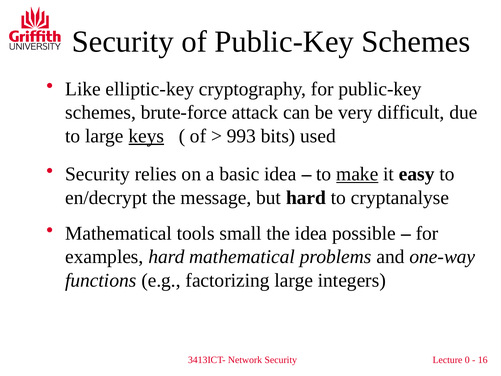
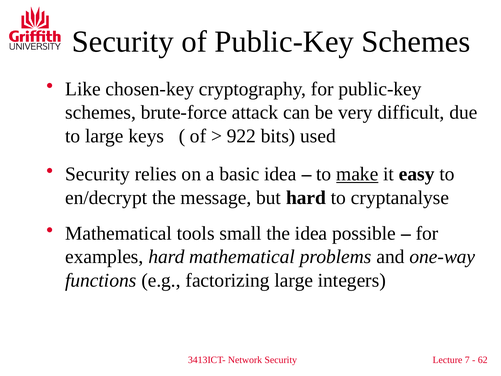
elliptic-key: elliptic-key -> chosen-key
keys underline: present -> none
993: 993 -> 922
0: 0 -> 7
16: 16 -> 62
